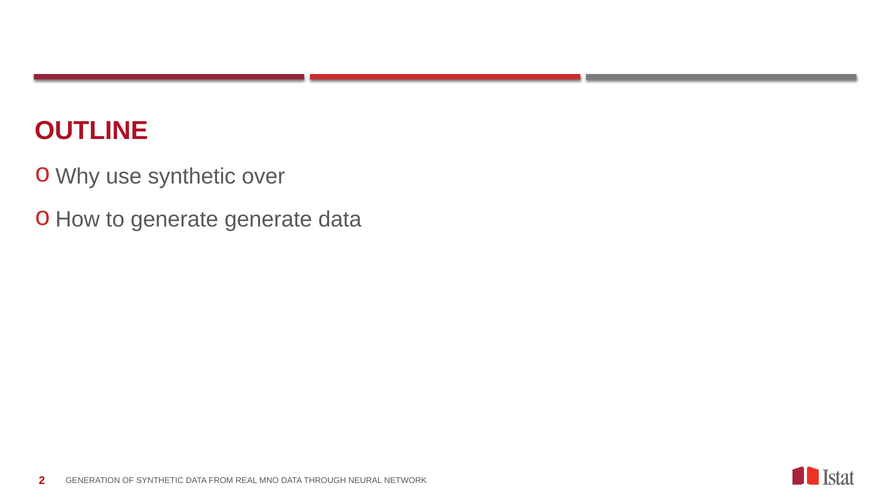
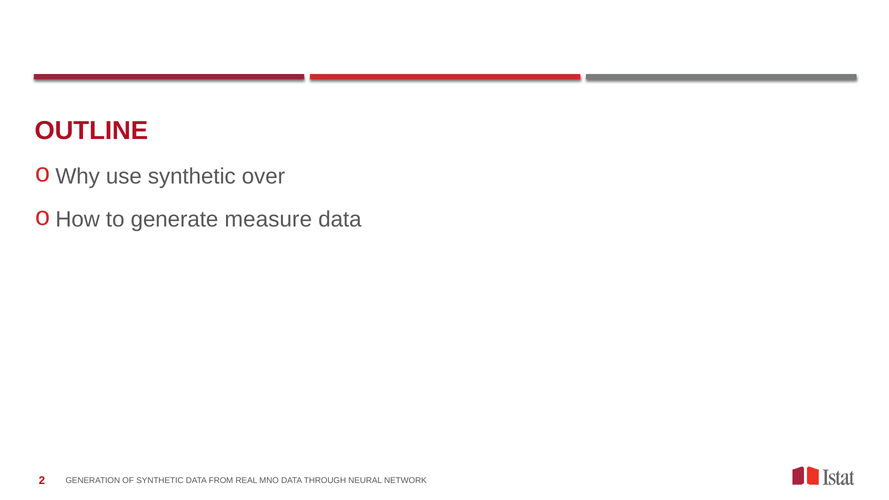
generate generate: generate -> measure
